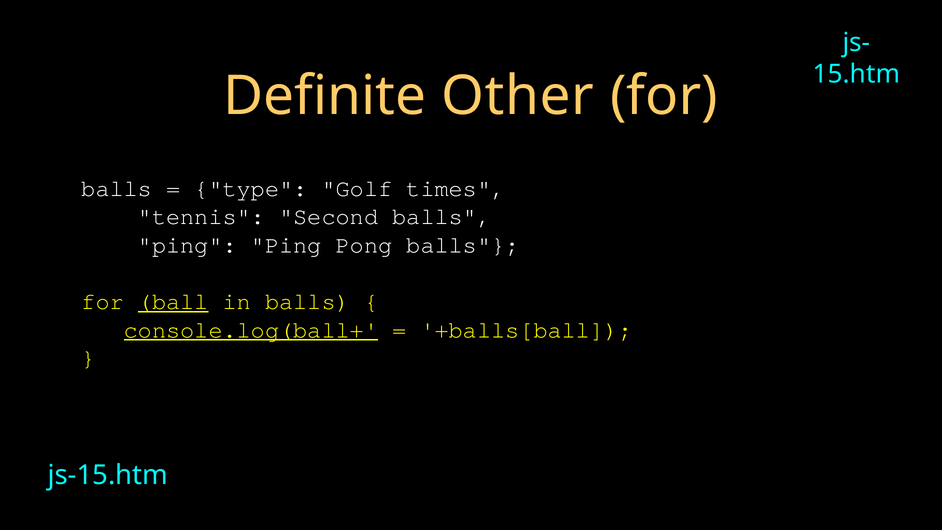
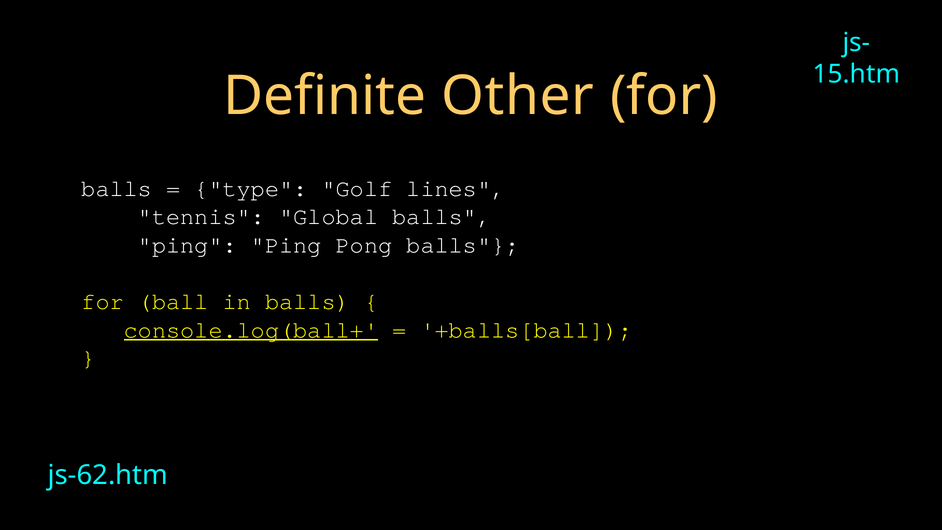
times: times -> lines
Second: Second -> Global
ball underline: present -> none
js-15.htm: js-15.htm -> js-62.htm
